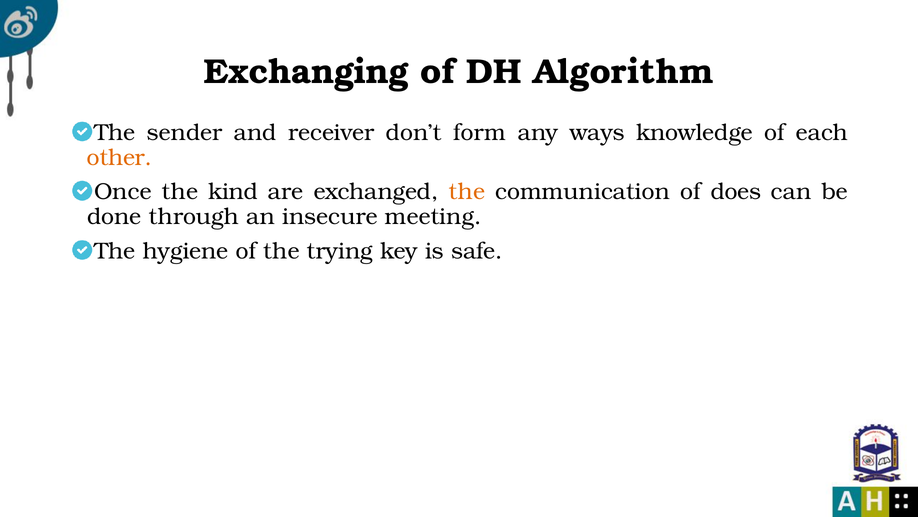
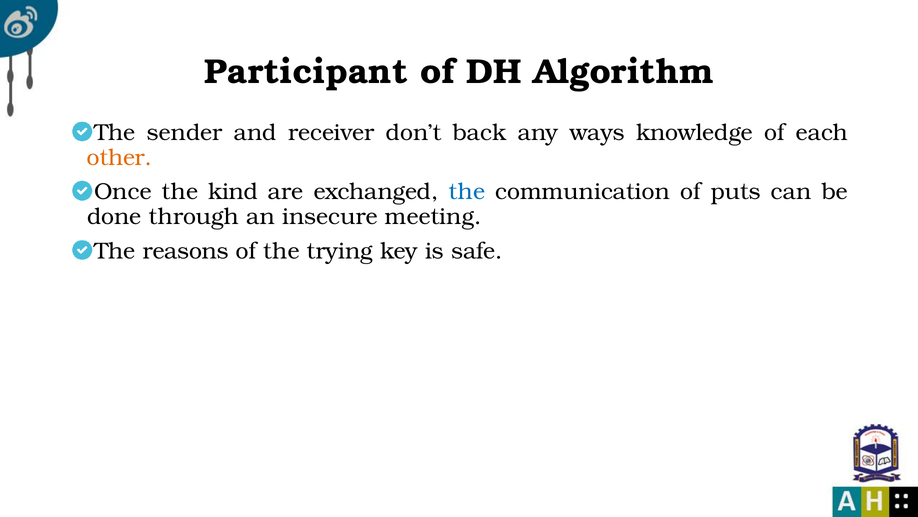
Exchanging: Exchanging -> Participant
form: form -> back
the at (467, 192) colour: orange -> blue
does: does -> puts
hygiene: hygiene -> reasons
